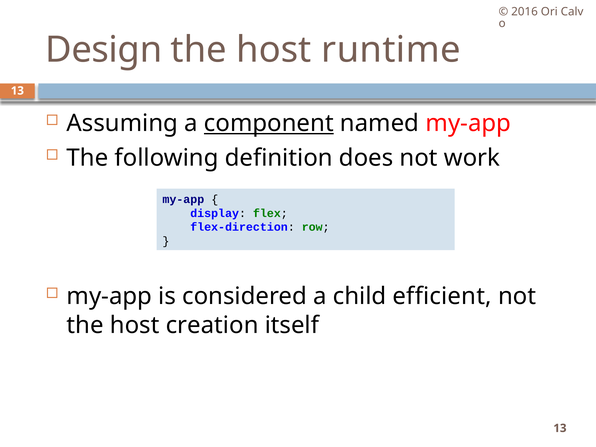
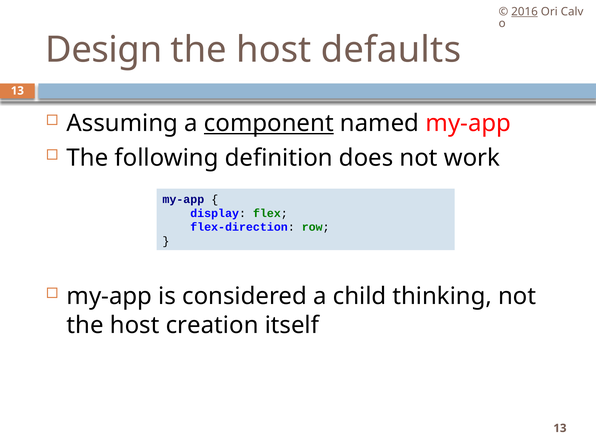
2016 underline: none -> present
runtime: runtime -> defaults
efficient: efficient -> thinking
